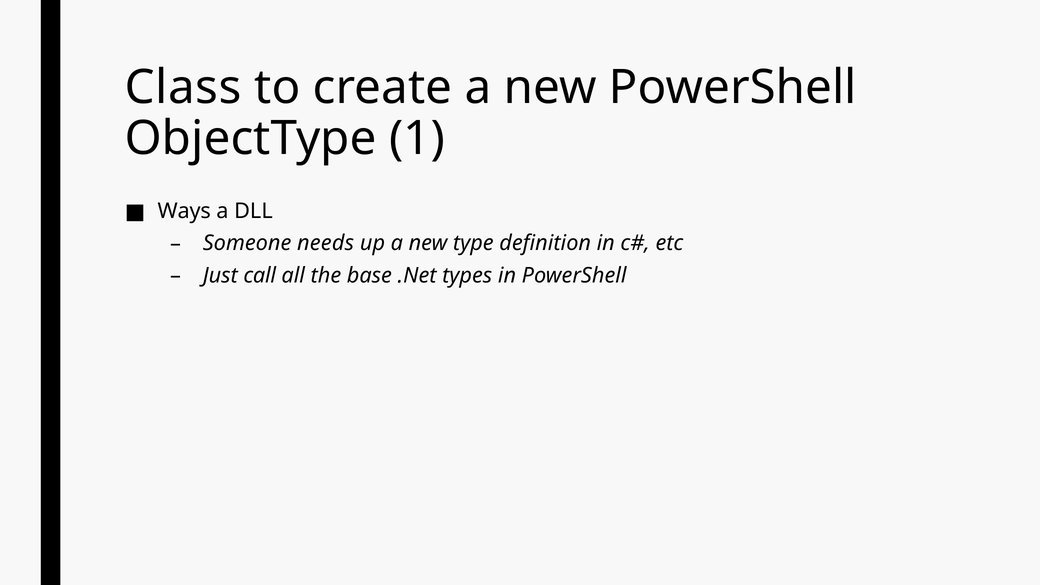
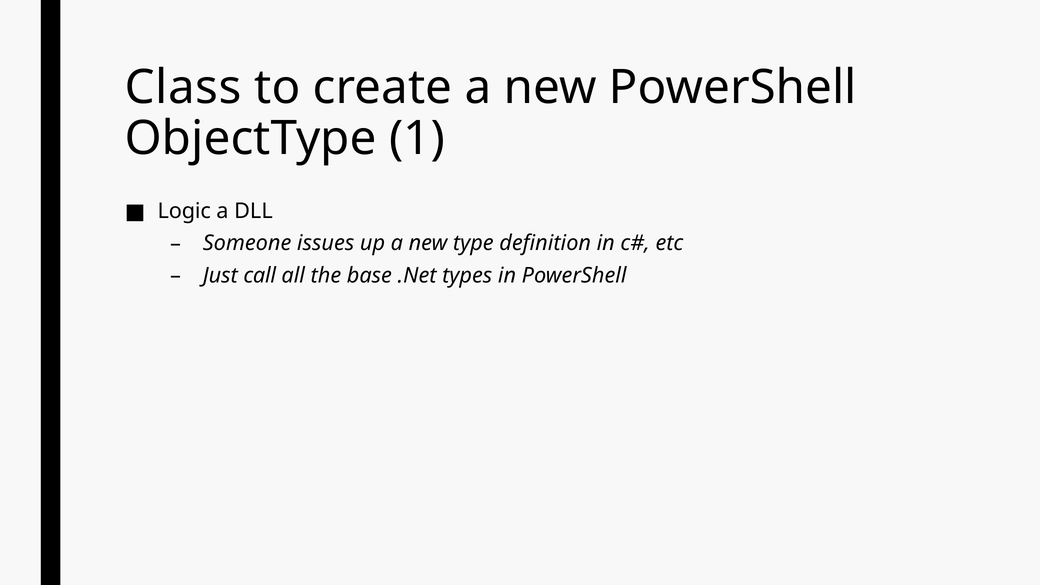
Ways: Ways -> Logic
needs: needs -> issues
